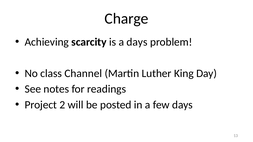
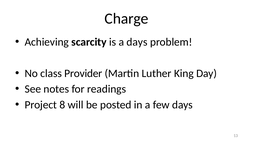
Channel: Channel -> Provider
2: 2 -> 8
